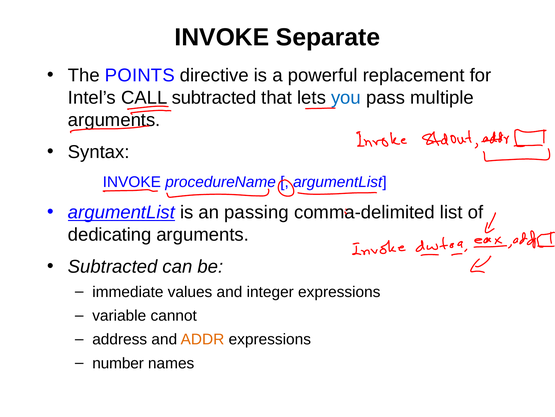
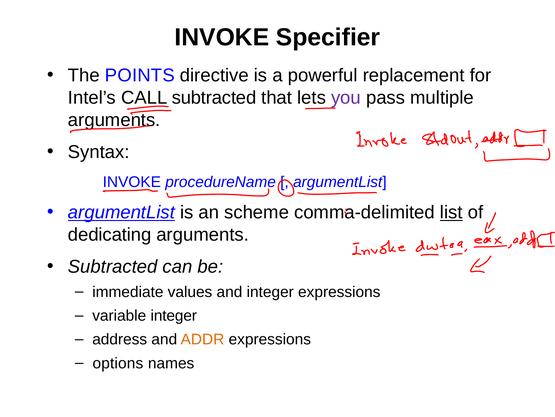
Separate: Separate -> Specifier
you colour: blue -> purple
passing: passing -> scheme
list underline: none -> present
variable cannot: cannot -> integer
number: number -> options
